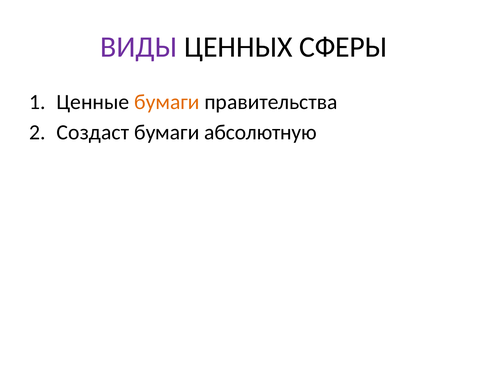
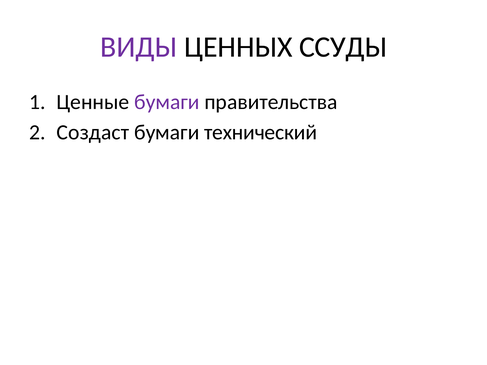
СФЕРЫ: СФЕРЫ -> ССУДЫ
бумаги at (167, 102) colour: orange -> purple
абсолютную: абсолютную -> технический
